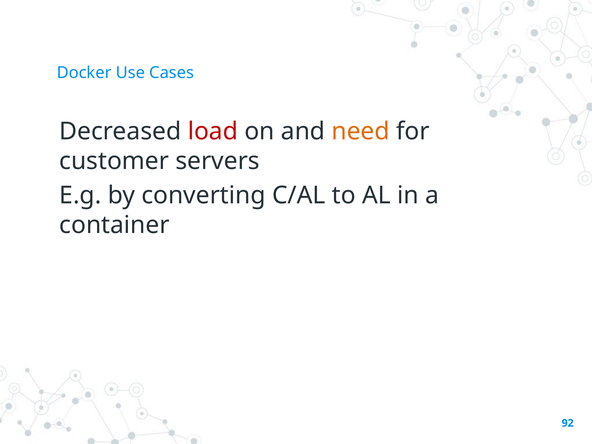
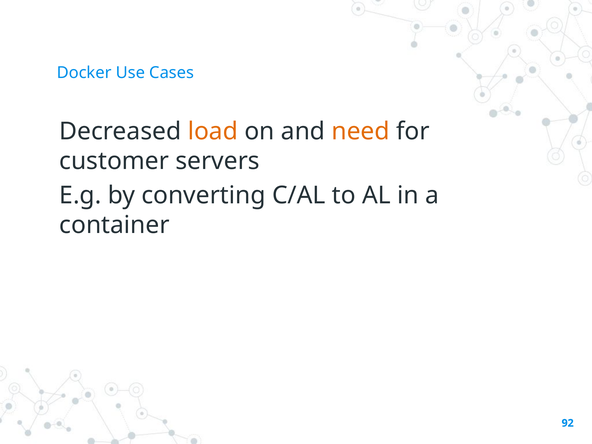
load colour: red -> orange
